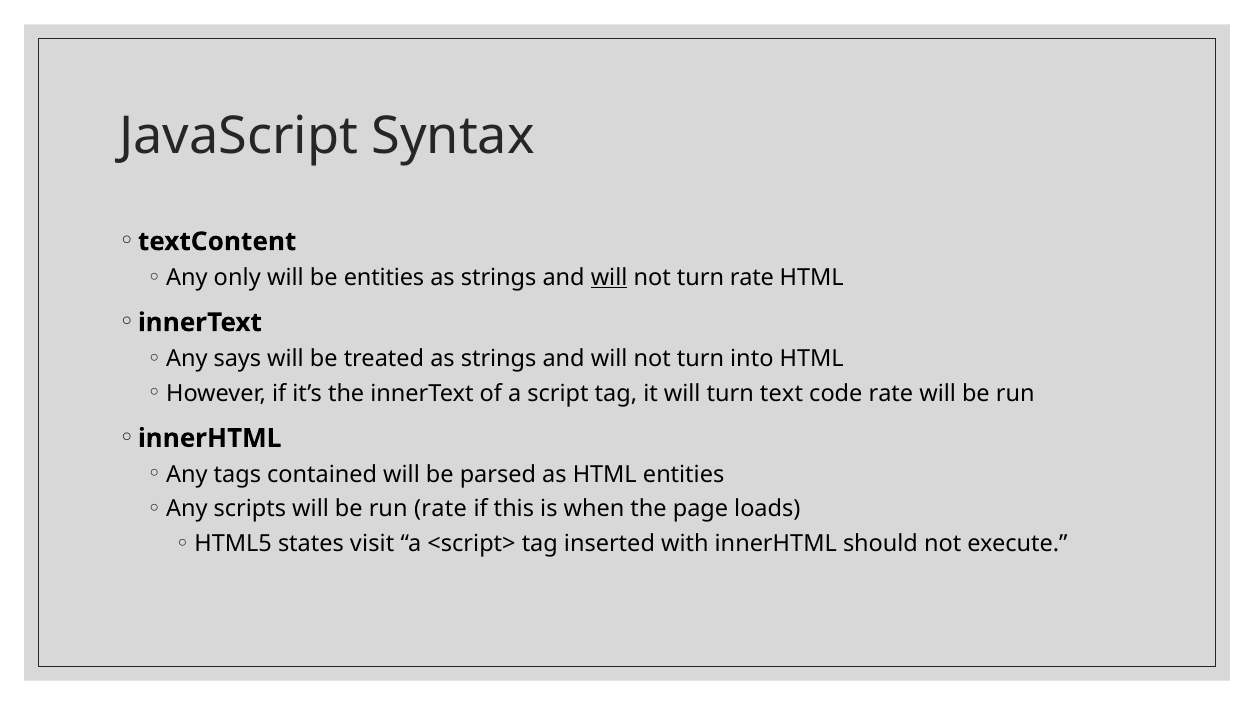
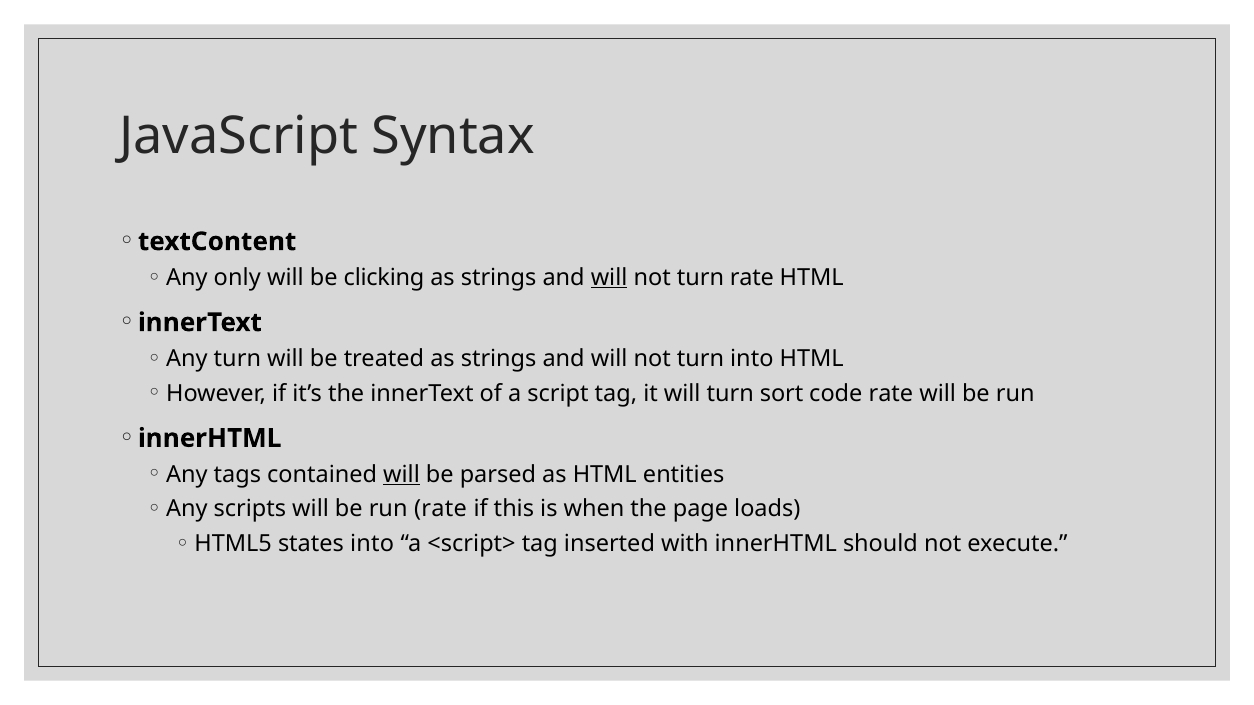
be entities: entities -> clicking
Any says: says -> turn
text: text -> sort
will at (402, 475) underline: none -> present
states visit: visit -> into
